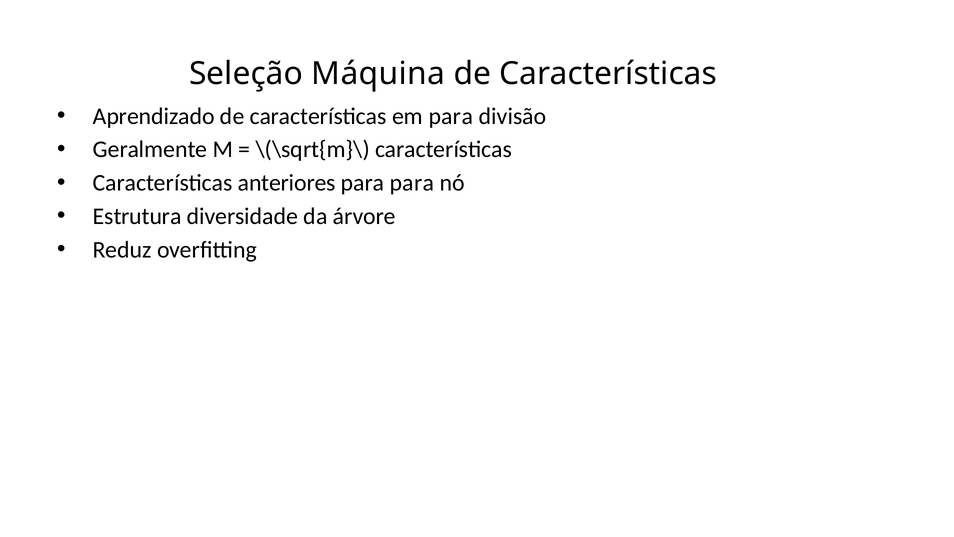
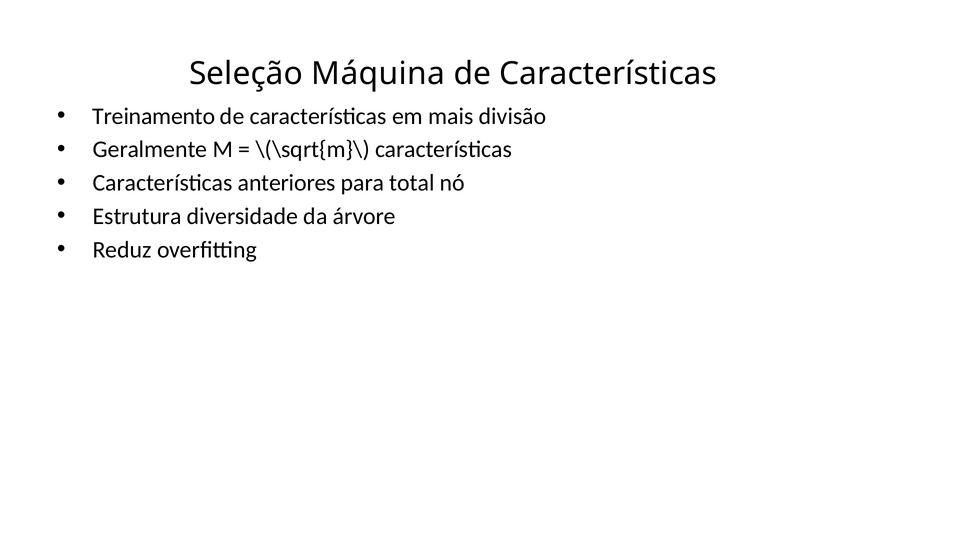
Aprendizado: Aprendizado -> Treinamento
em para: para -> mais
para para: para -> total
